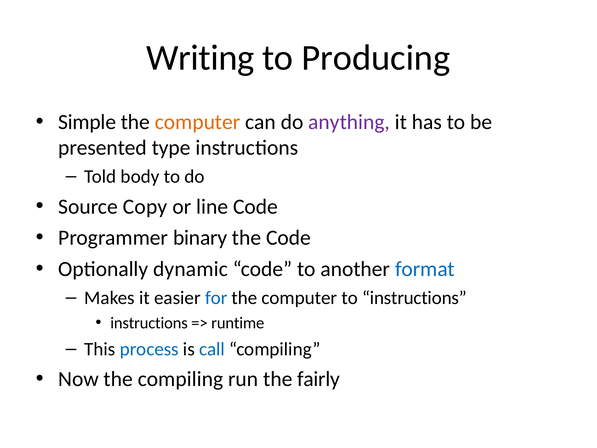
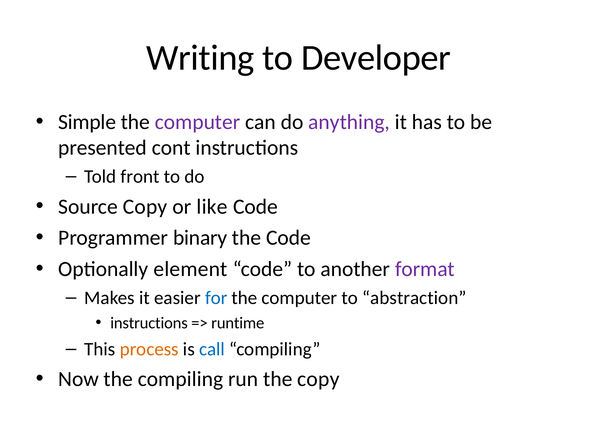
Producing: Producing -> Developer
computer at (198, 122) colour: orange -> purple
type: type -> cont
body: body -> front
line: line -> like
dynamic: dynamic -> element
format colour: blue -> purple
to instructions: instructions -> abstraction
process colour: blue -> orange
the fairly: fairly -> copy
